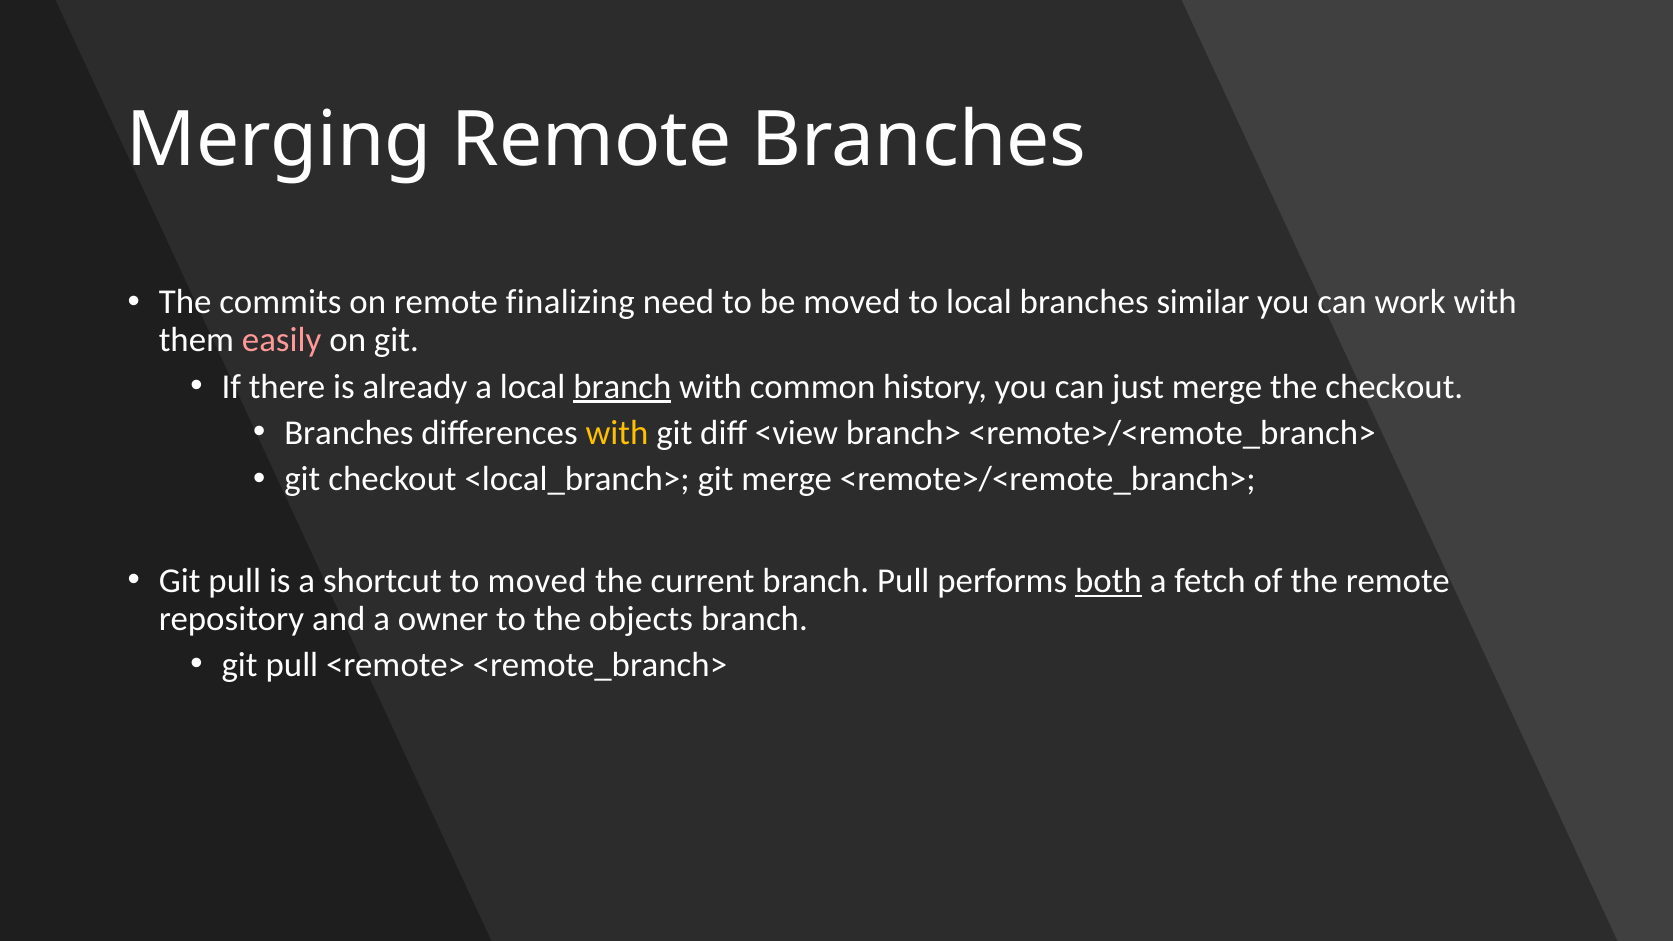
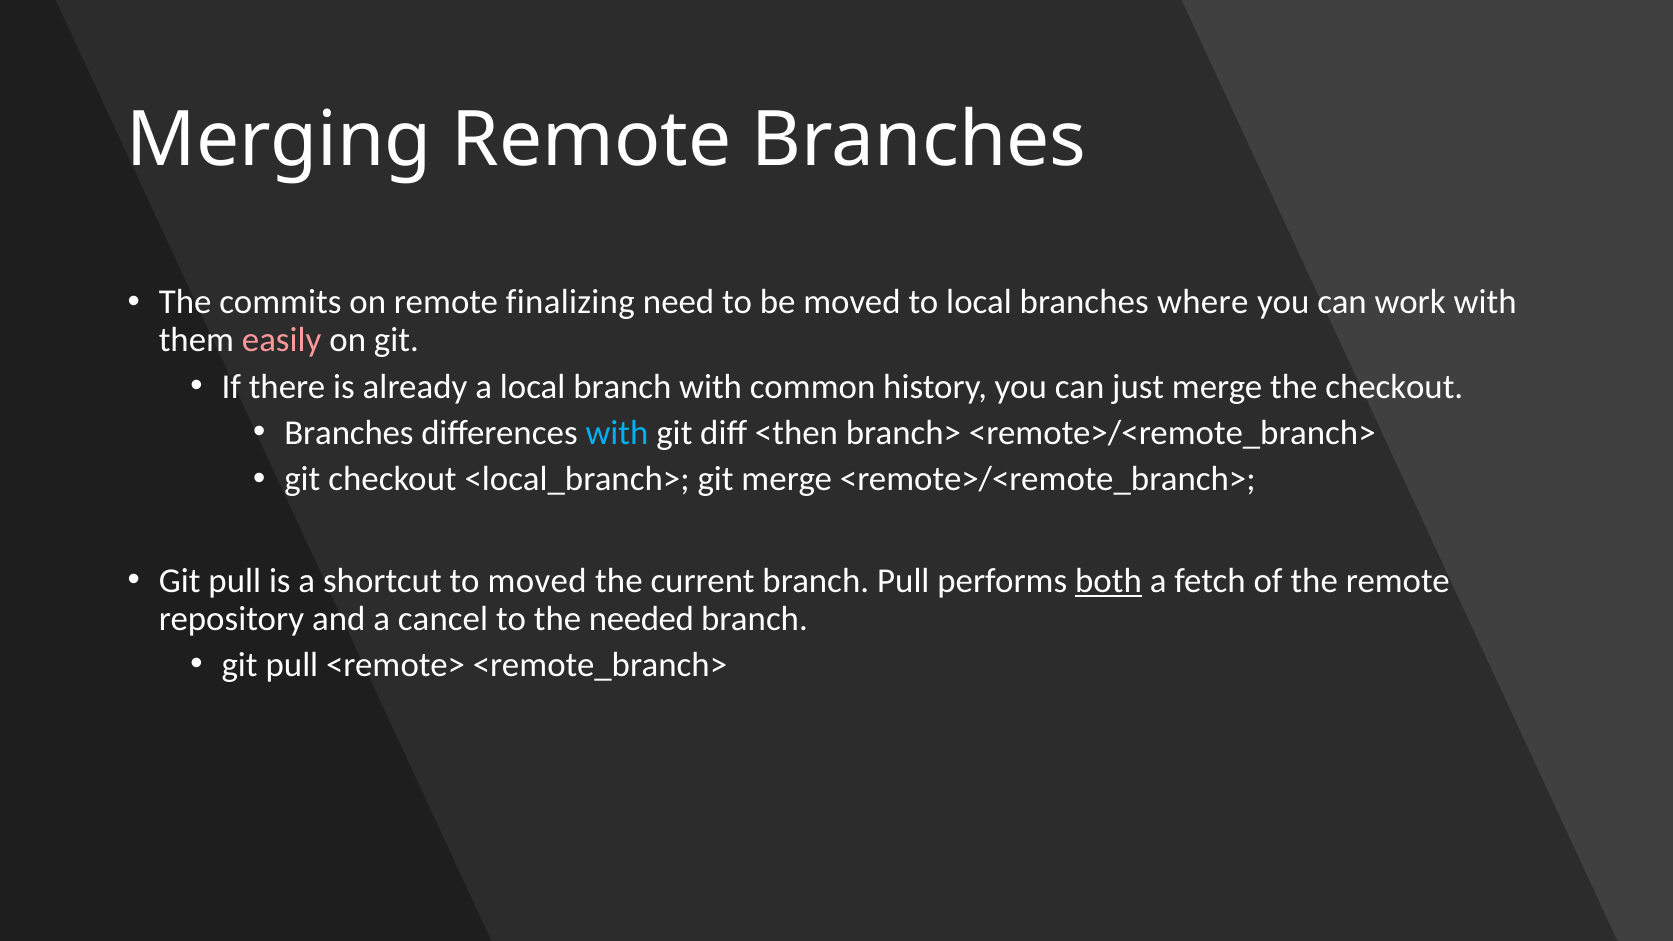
similar: similar -> where
branch at (622, 387) underline: present -> none
with at (617, 433) colour: yellow -> light blue
<view: <view -> <then
owner: owner -> cancel
objects: objects -> needed
